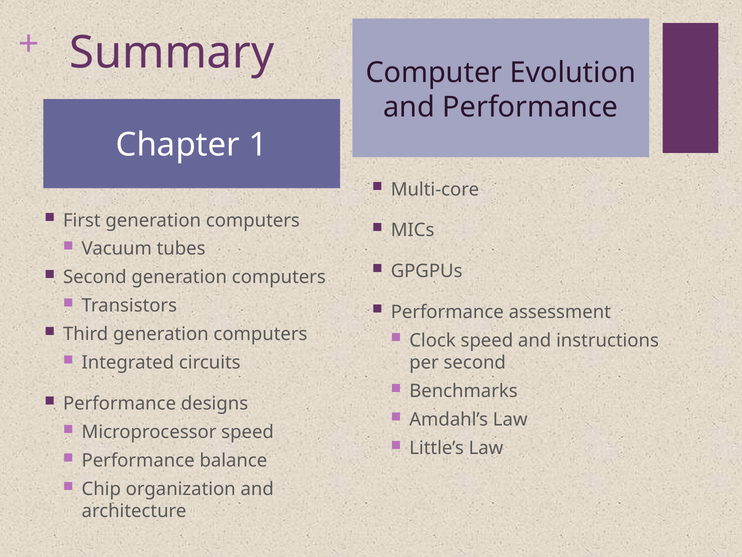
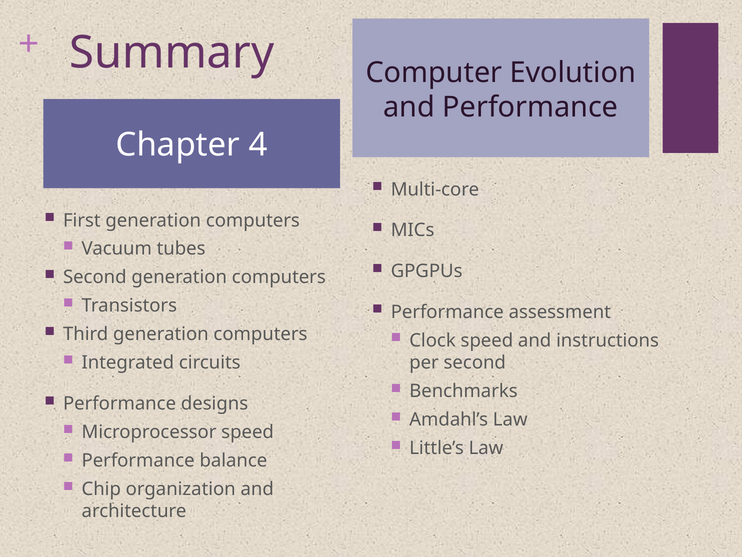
1: 1 -> 4
